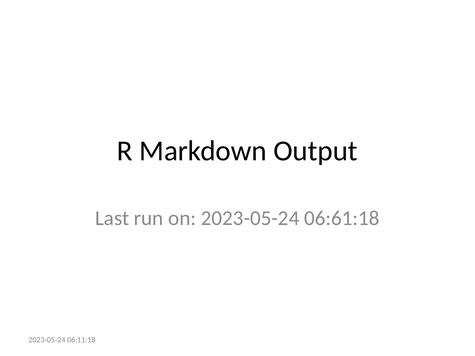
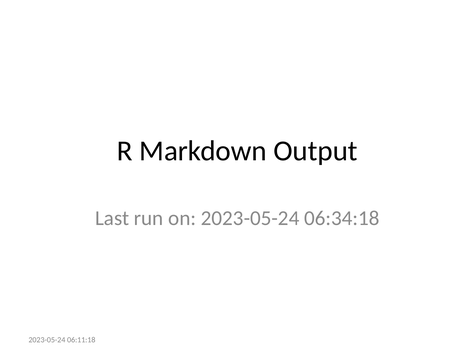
06:61:18: 06:61:18 -> 06:34:18
